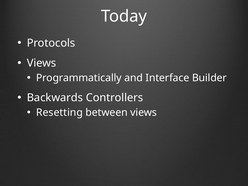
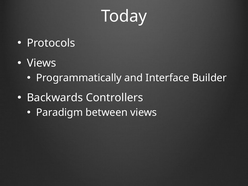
Resetting: Resetting -> Paradigm
